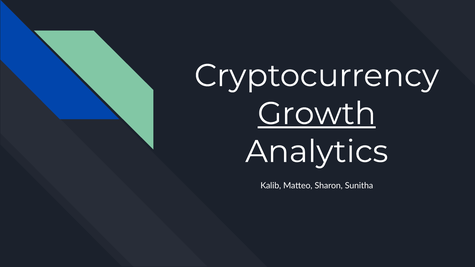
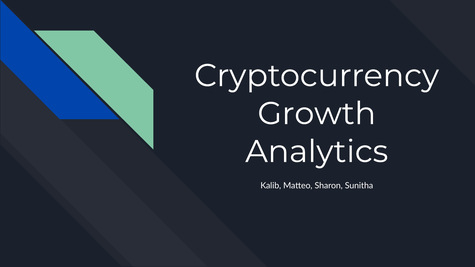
Growth underline: present -> none
